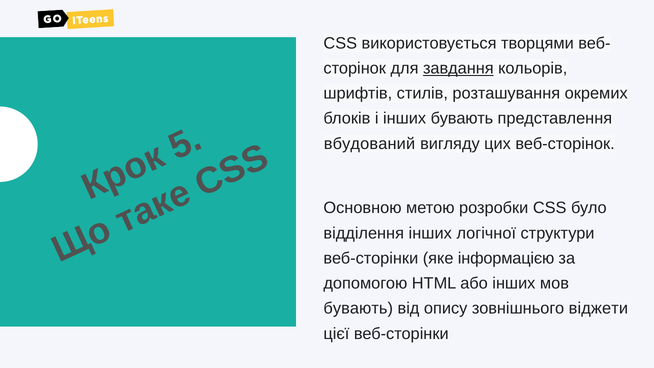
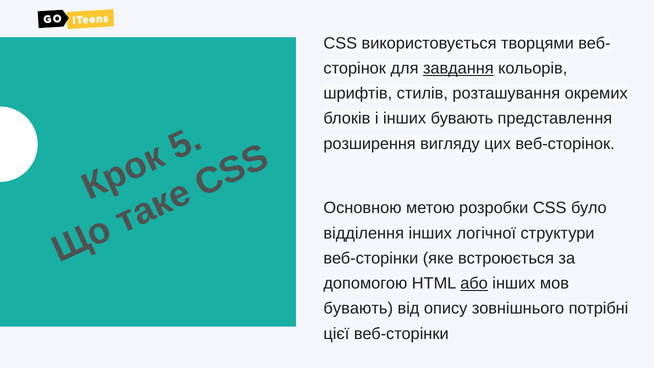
вбудований: вбудований -> розширення
інформацією: інформацією -> встроюється
або underline: none -> present
віджети: віджети -> потрібні
